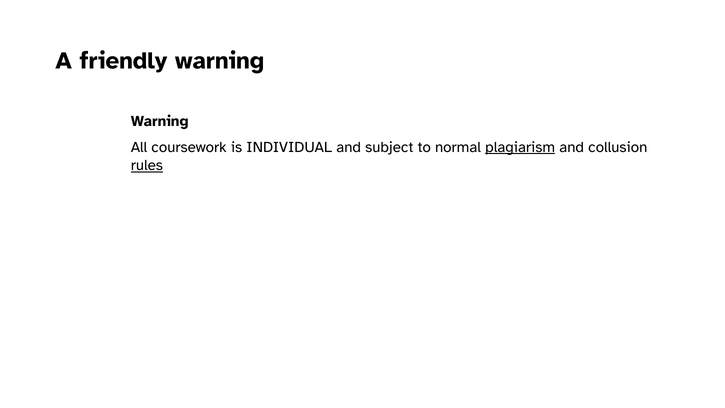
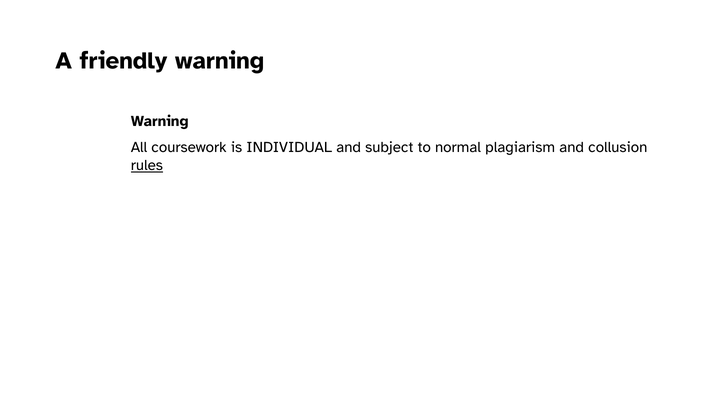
plagiarism underline: present -> none
